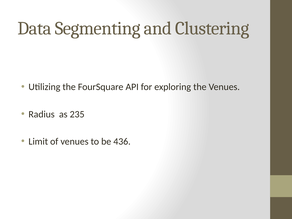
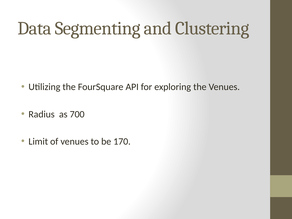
235: 235 -> 700
436: 436 -> 170
